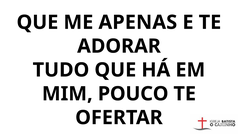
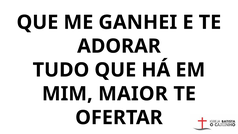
APENAS: APENAS -> GANHEI
POUCO: POUCO -> MAIOR
